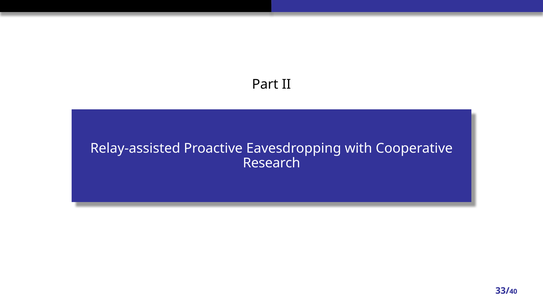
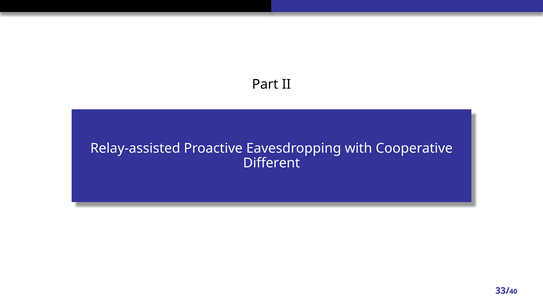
Research: Research -> Different
